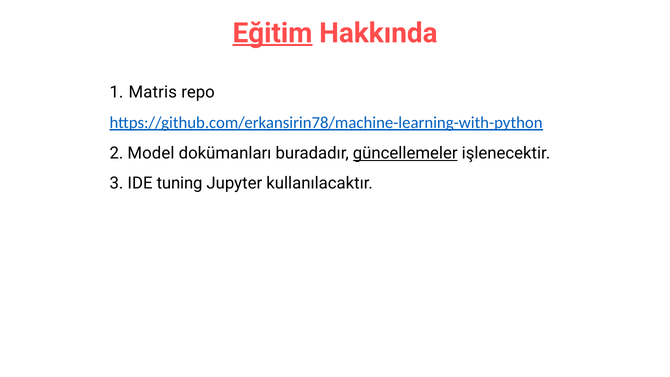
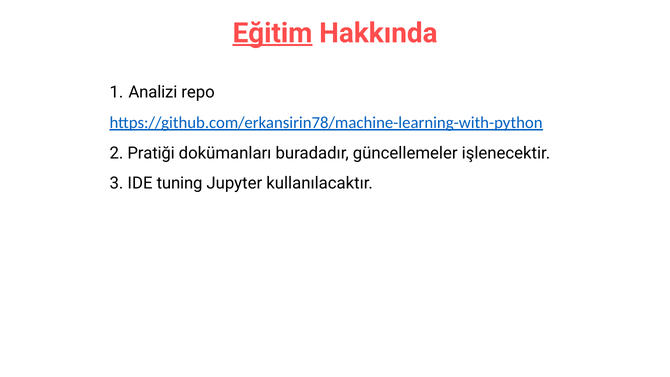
Matris: Matris -> Analizi
Model: Model -> Pratiği
güncellemeler underline: present -> none
